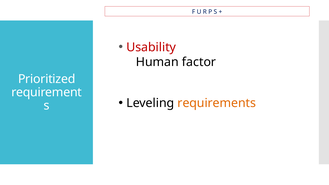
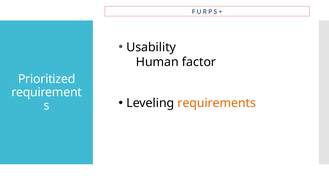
Usability colour: red -> black
